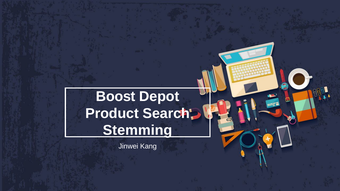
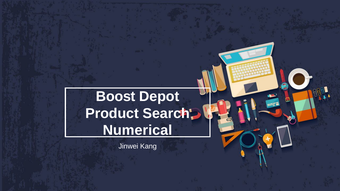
Stemming: Stemming -> Numerical
